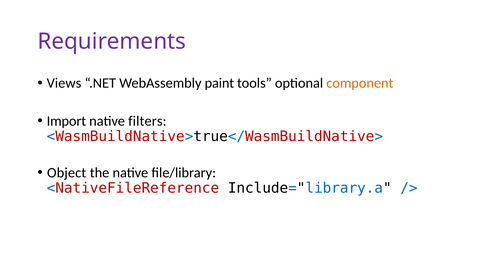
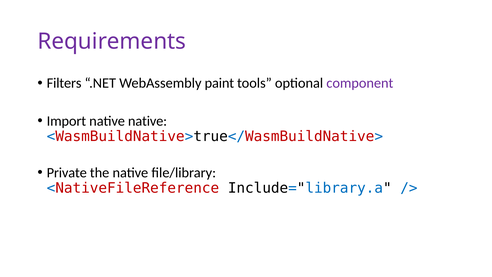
Views: Views -> Filters
component colour: orange -> purple
native filters: filters -> native
Object: Object -> Private
